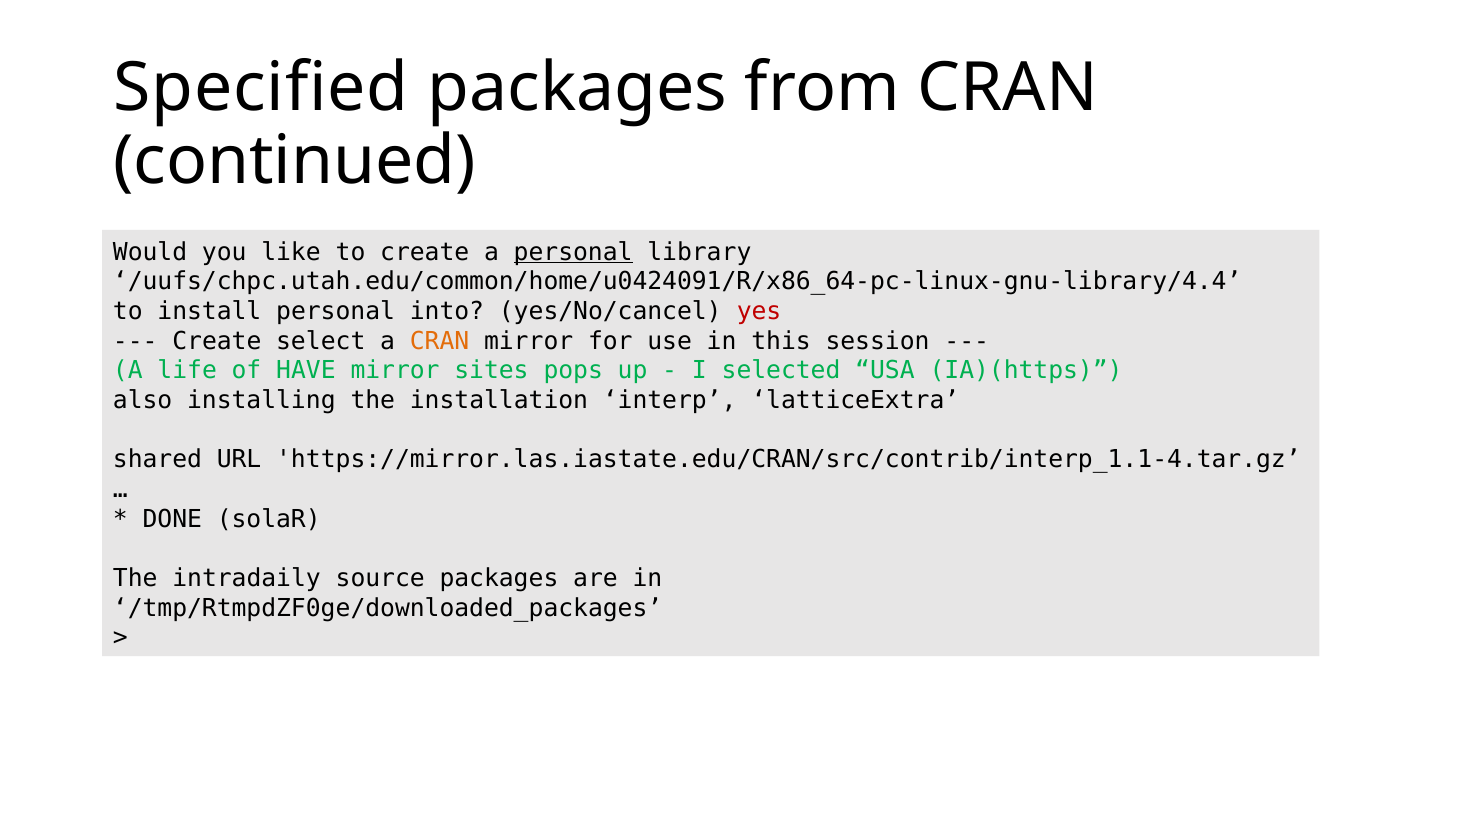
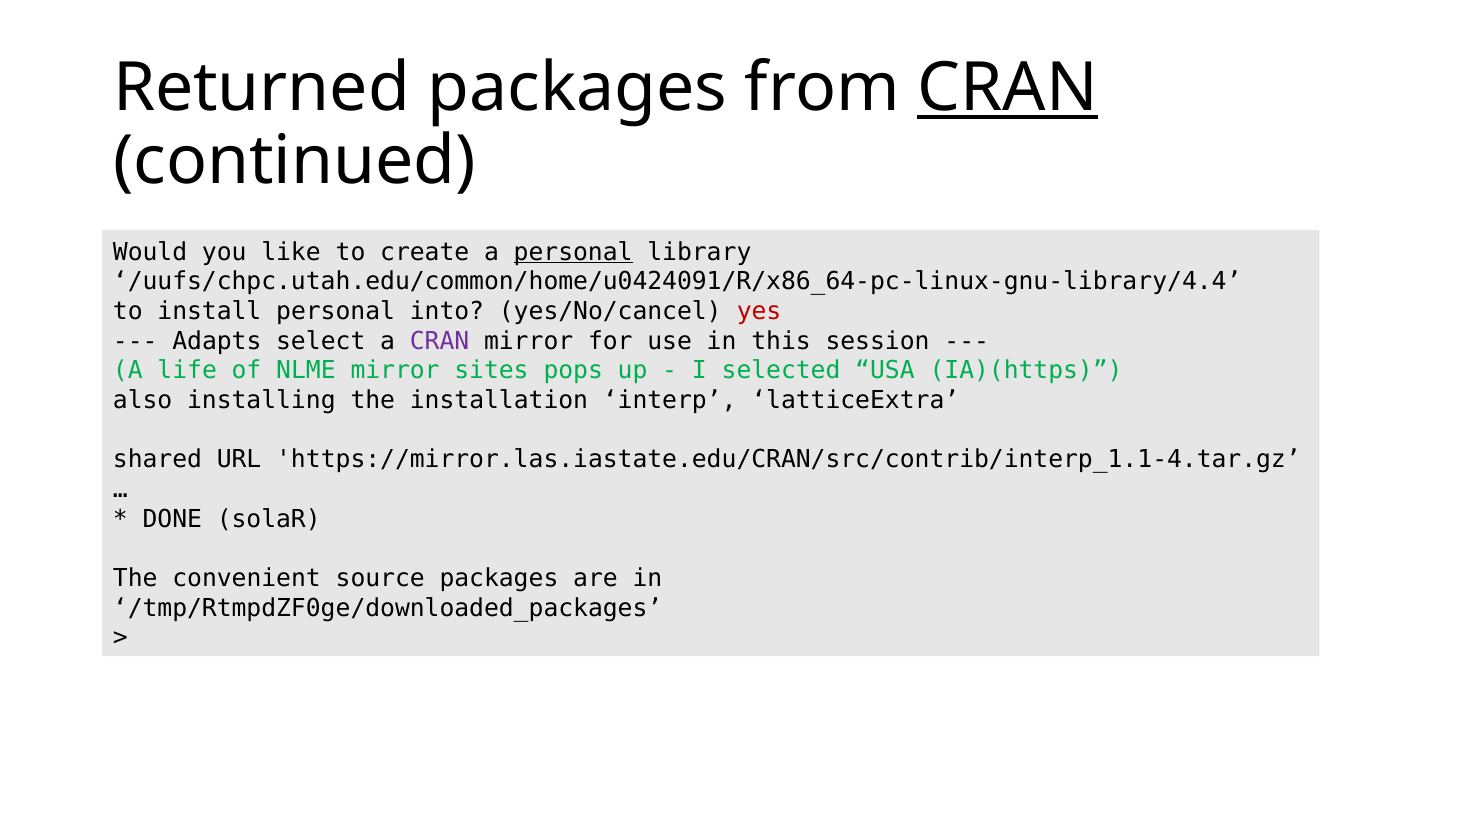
Specified: Specified -> Returned
CRAN at (1008, 88) underline: none -> present
Create at (217, 341): Create -> Adapts
CRAN at (440, 341) colour: orange -> purple
HAVE: HAVE -> NLME
intradaily: intradaily -> convenient
